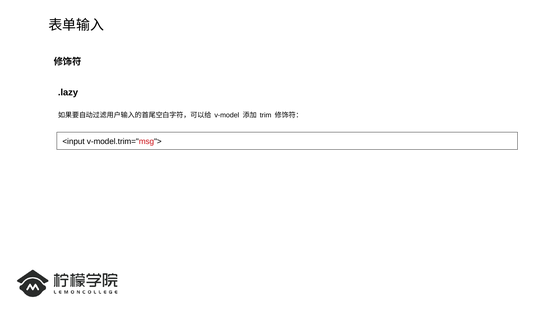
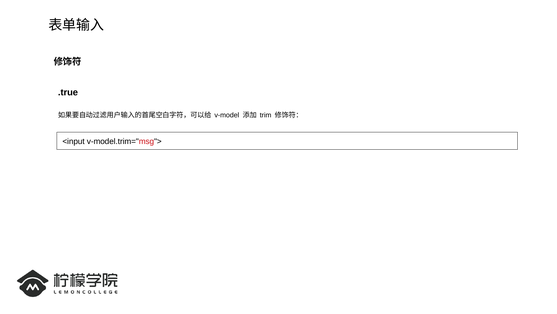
.lazy: .lazy -> .true
